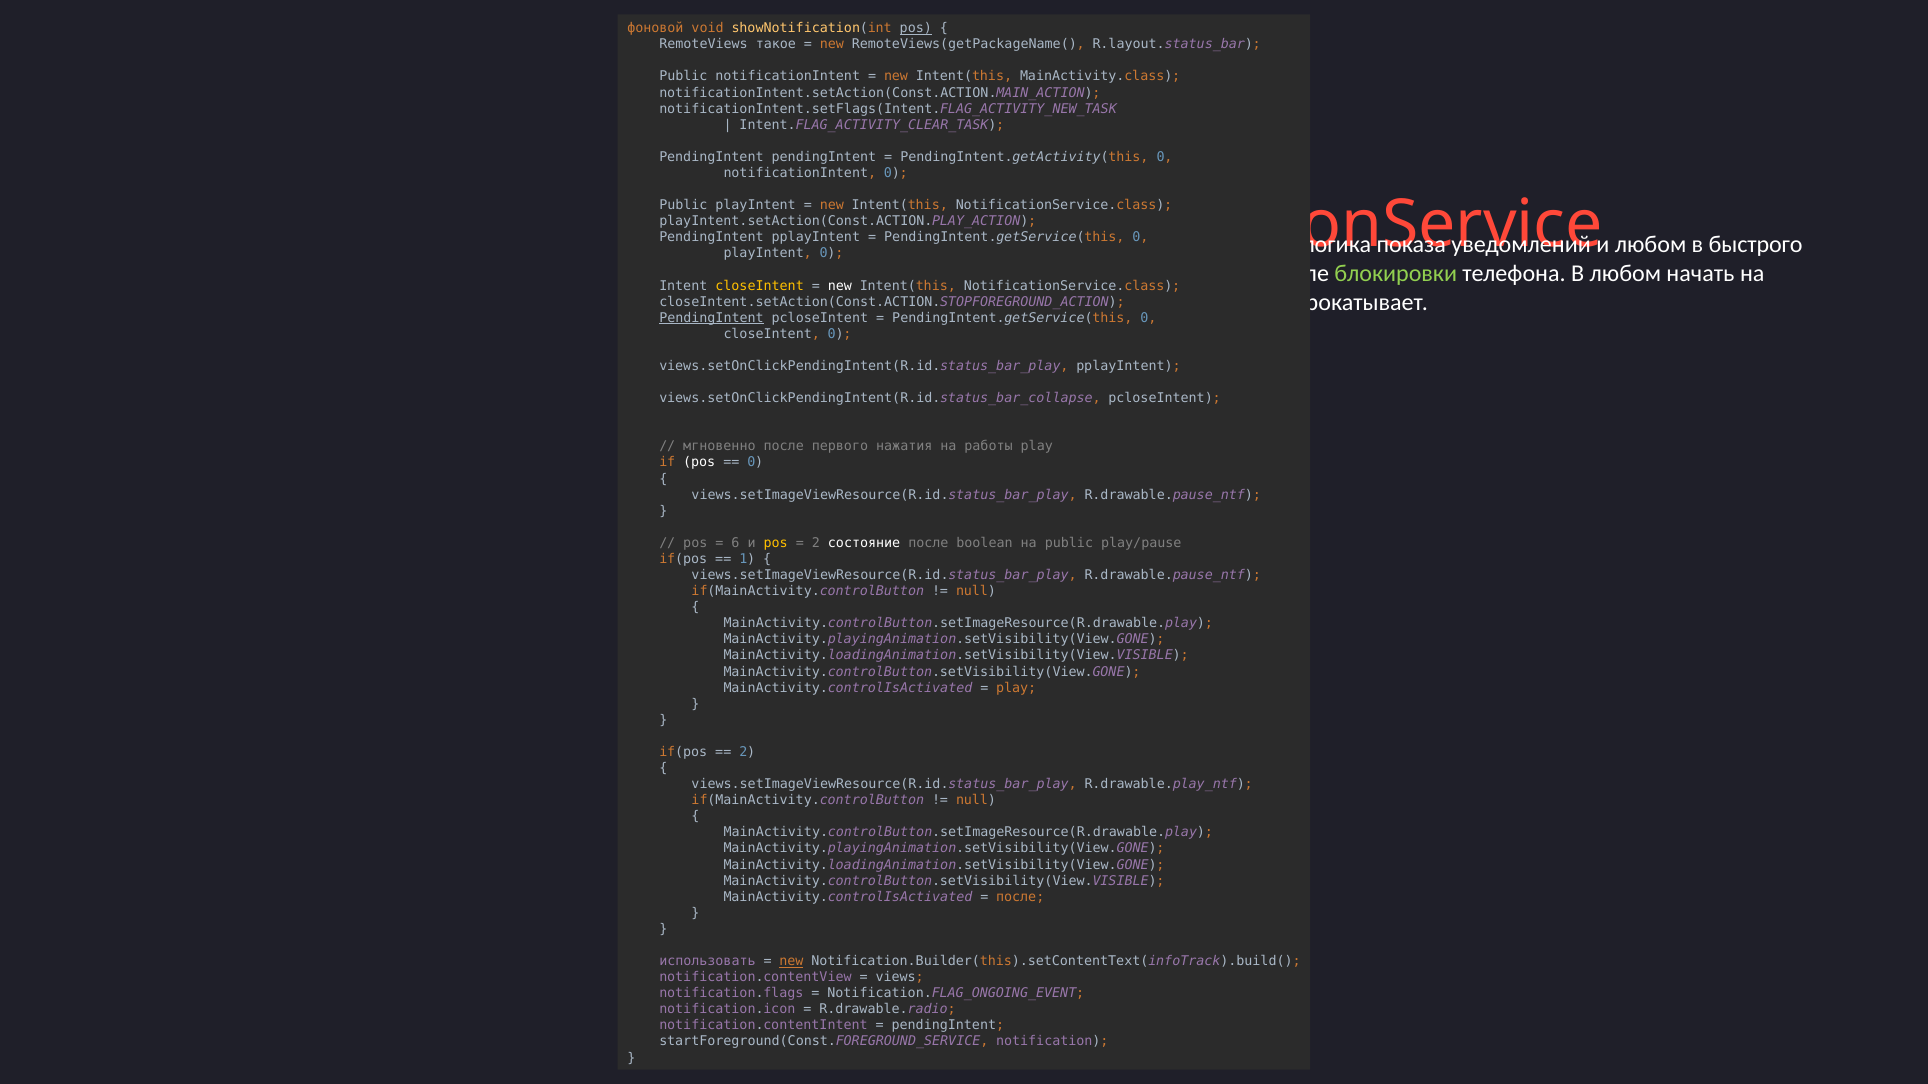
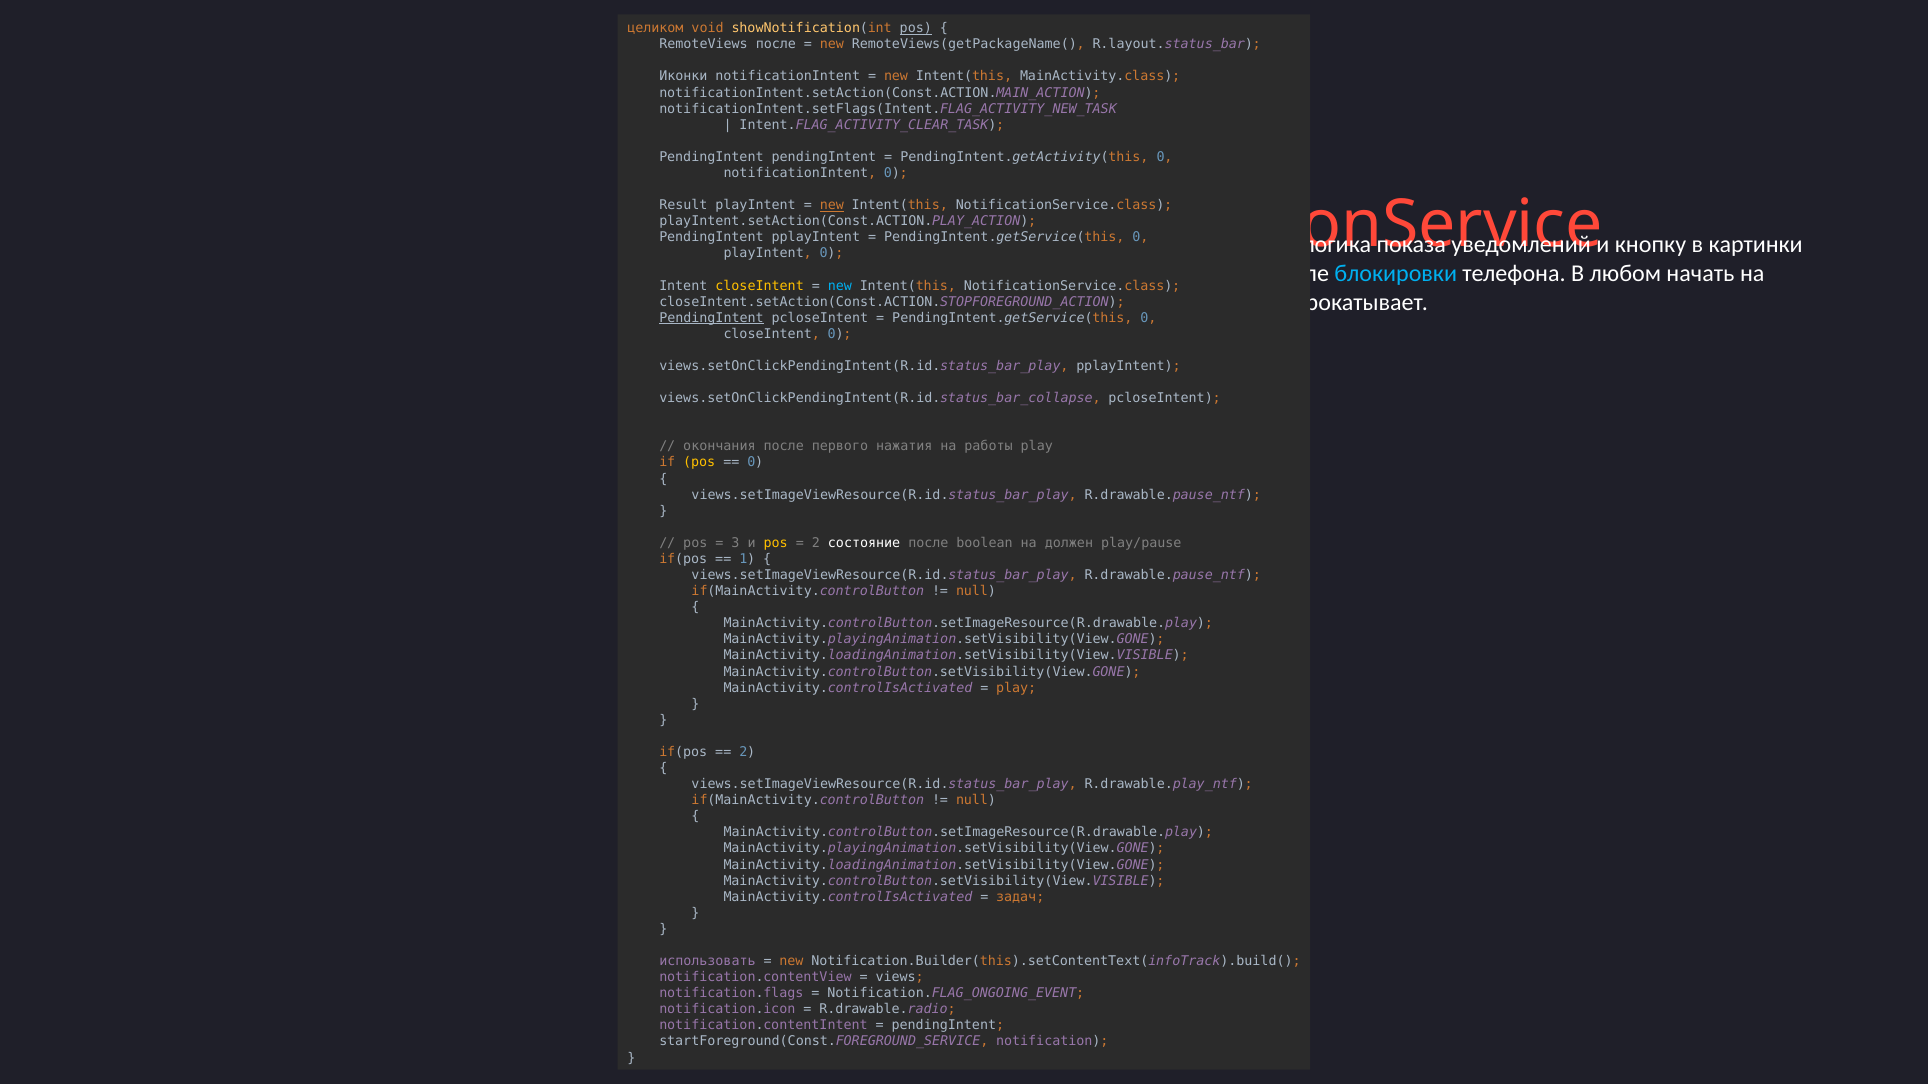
фоновой: фоновой -> целиком
RemoteViews такое: такое -> после
Public at (683, 77): Public -> Иконки
Public at (683, 205): Public -> Result
new at (832, 205) underline: none -> present
любом at (1651, 245): любом -> кнопку
быстрого: быстрого -> картинки
блокировки colour: light green -> light blue
new at (840, 286) colour: white -> light blue
мгновенно: мгновенно -> окончания
pos at (699, 463) colour: white -> yellow
6: 6 -> 3
на public: public -> должен
после at (1020, 897): после -> задач
new at (791, 962) underline: present -> none
